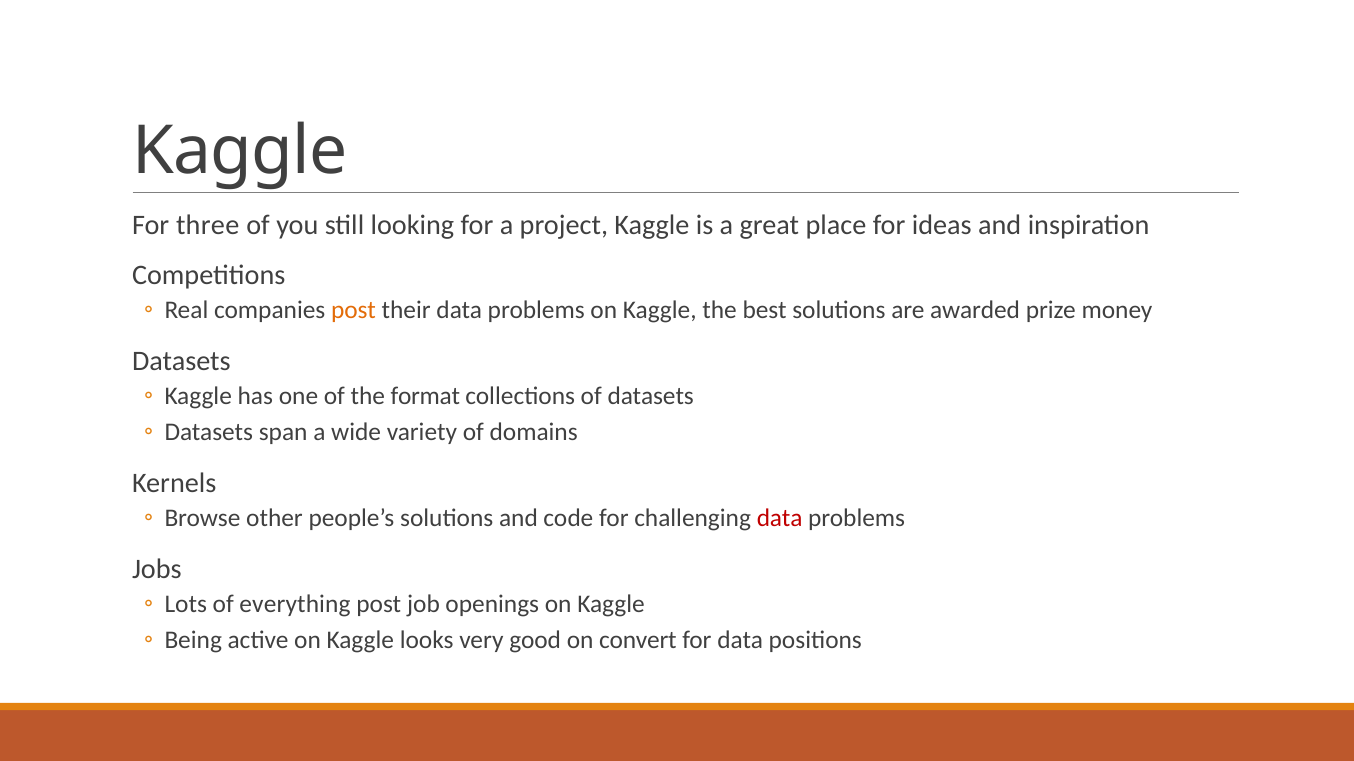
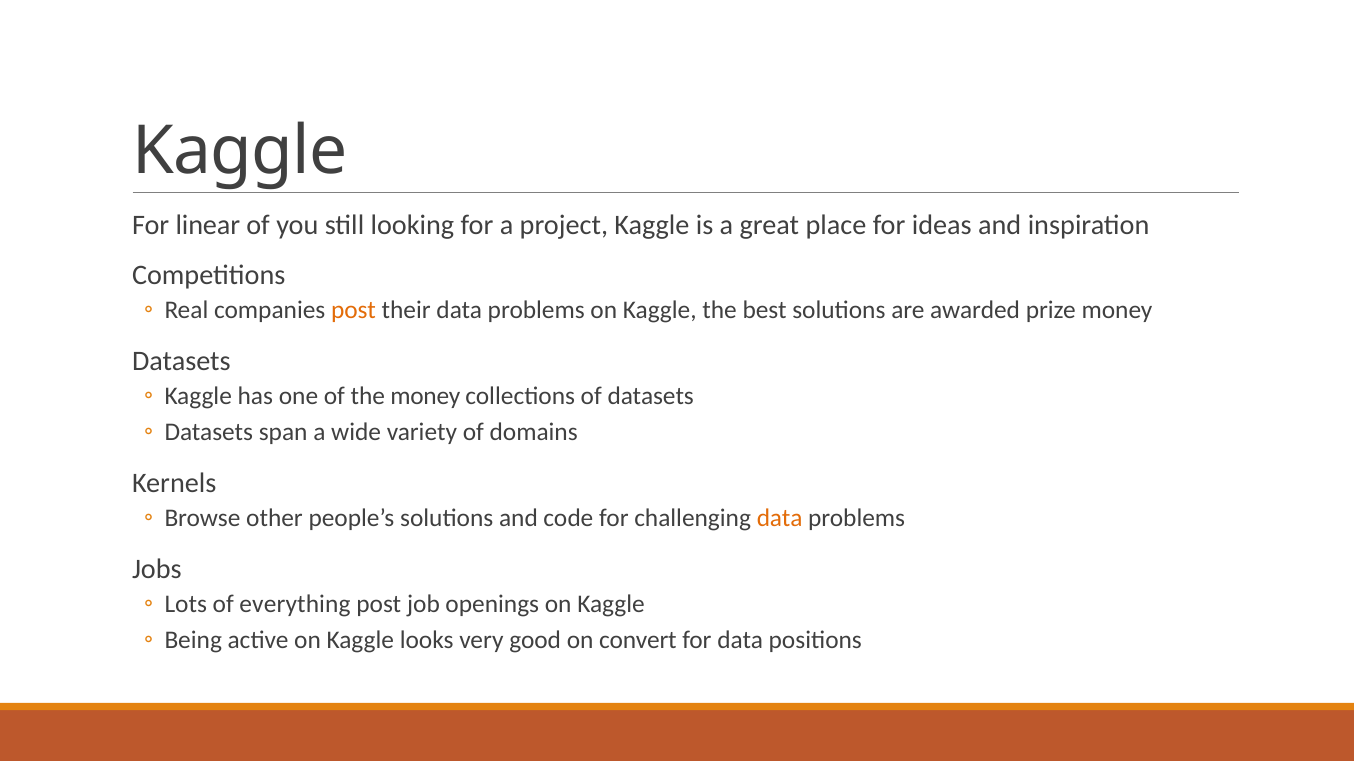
three: three -> linear
the format: format -> money
data at (780, 518) colour: red -> orange
